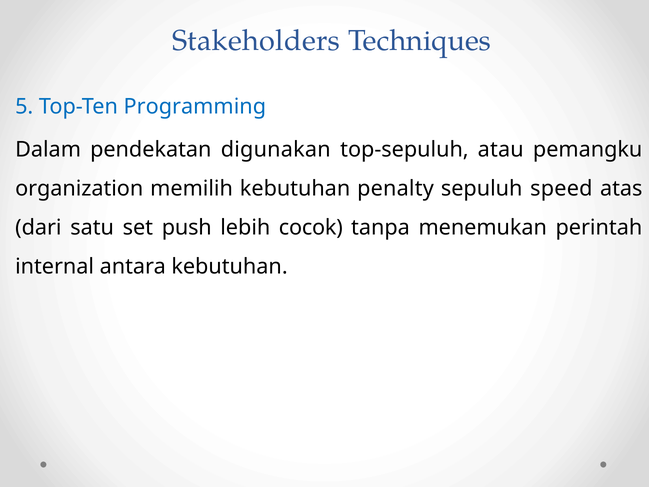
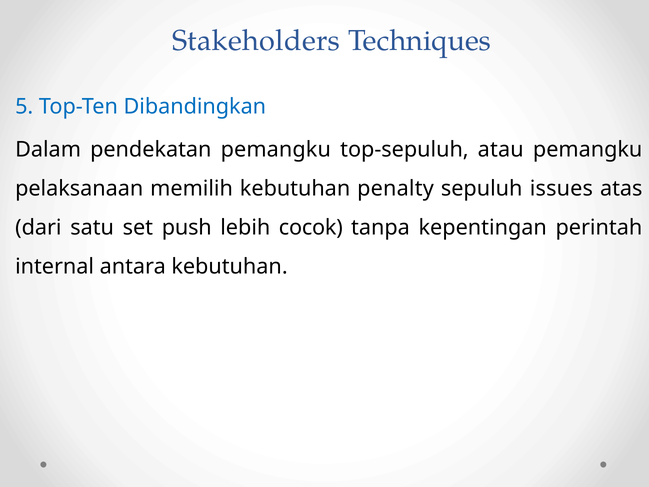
Programming: Programming -> Dibandingkan
pendekatan digunakan: digunakan -> pemangku
organization: organization -> pelaksanaan
speed: speed -> issues
menemukan: menemukan -> kepentingan
